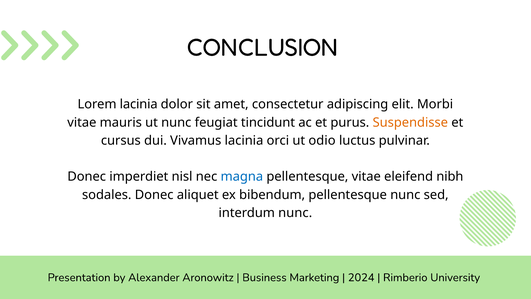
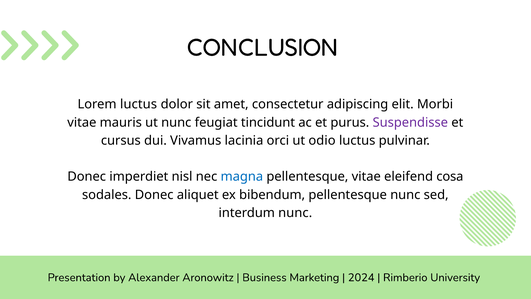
Lorem lacinia: lacinia -> luctus
Suspendisse colour: orange -> purple
nibh: nibh -> cosa
